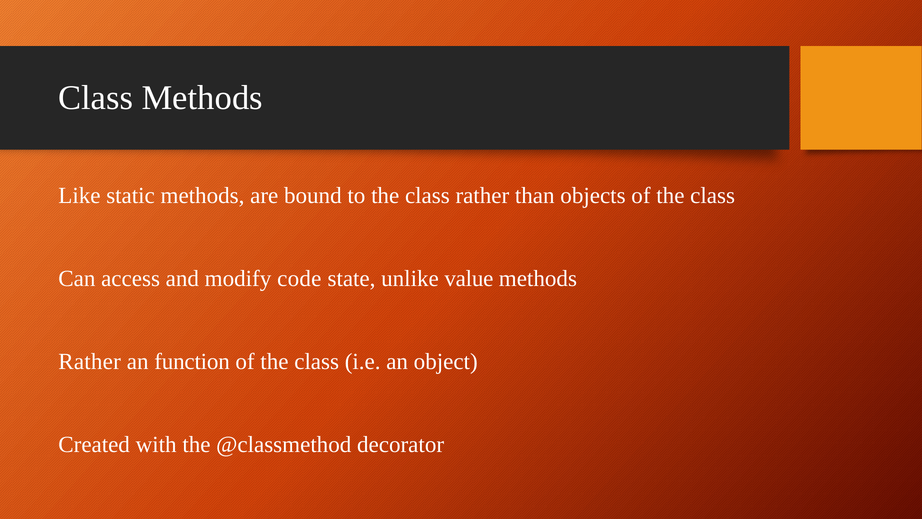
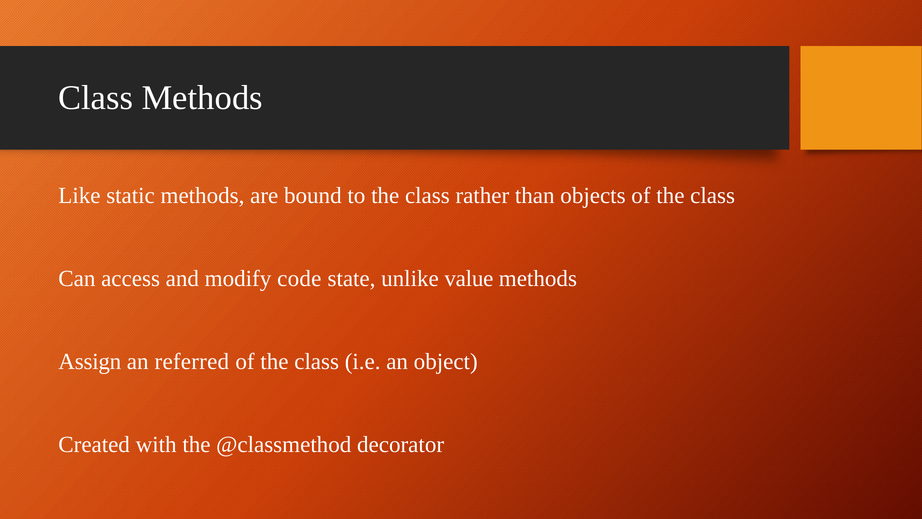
Rather at (90, 362): Rather -> Assign
function: function -> referred
